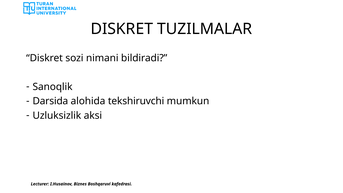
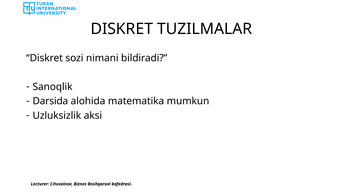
tekshiruvchi: tekshiruvchi -> matematika
